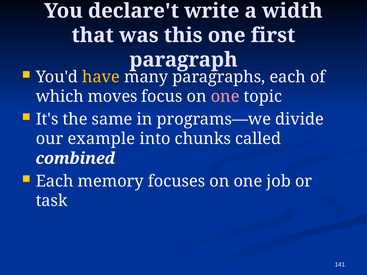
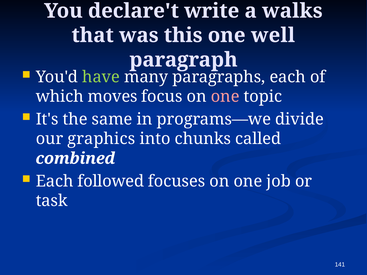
width: width -> walks
first: first -> well
have colour: yellow -> light green
example: example -> graphics
memory: memory -> followed
